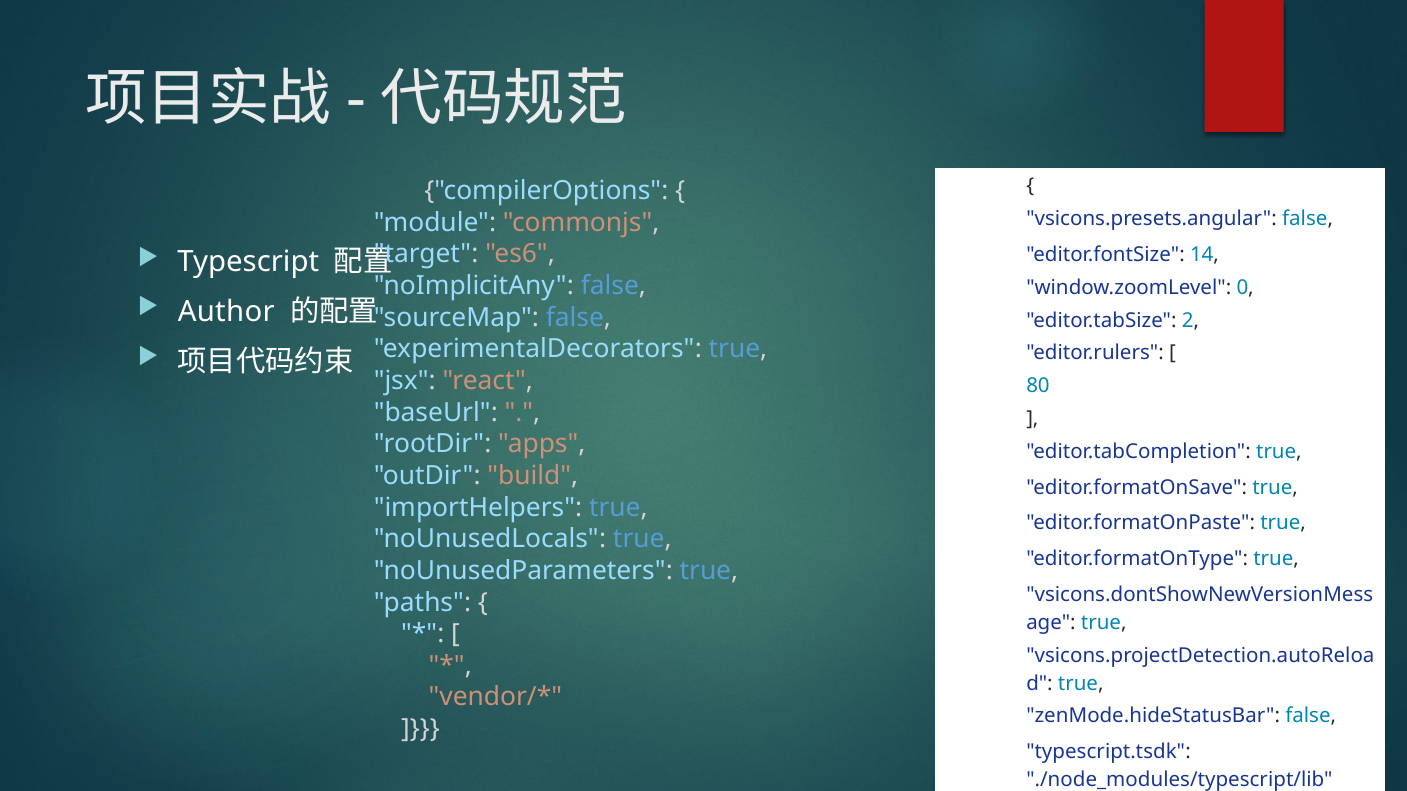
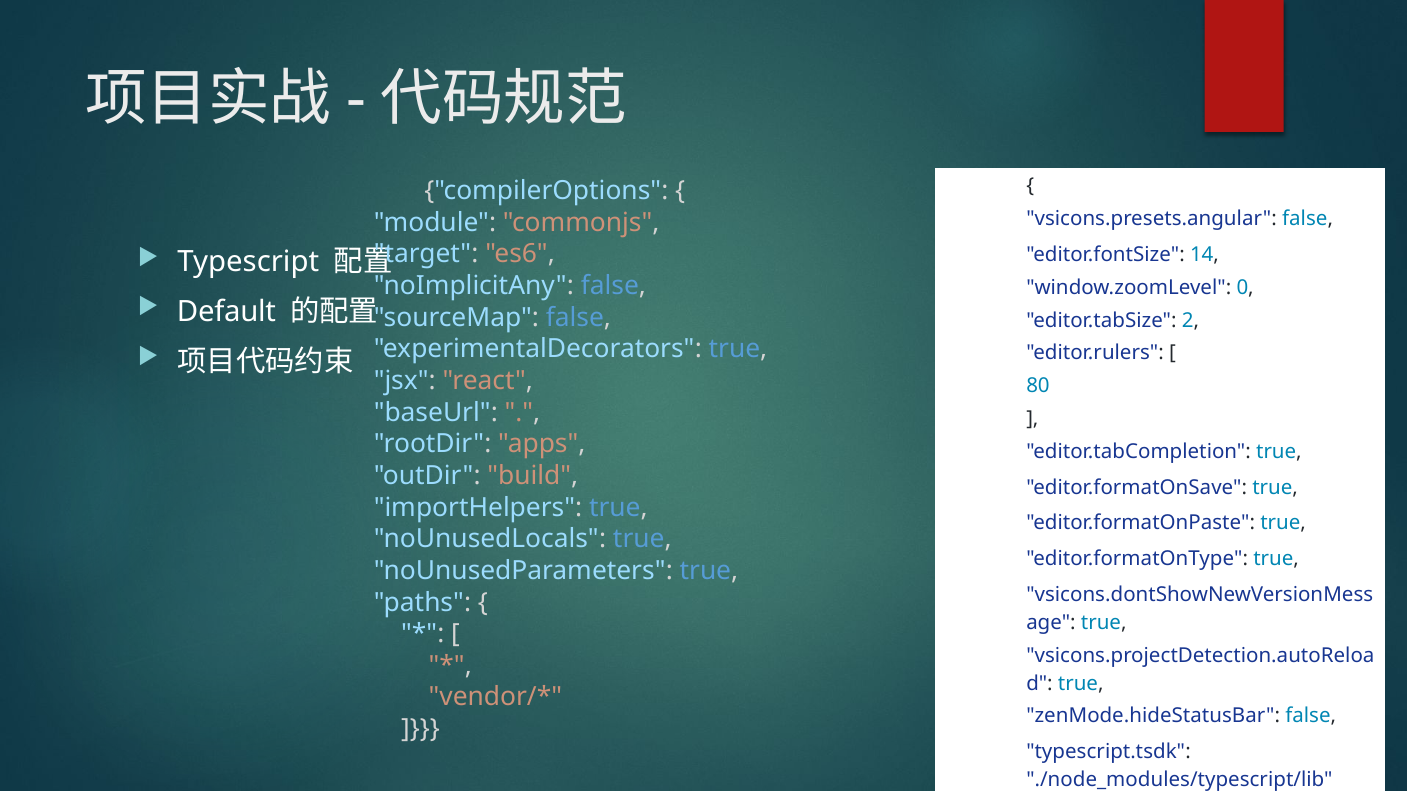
Author: Author -> Default
